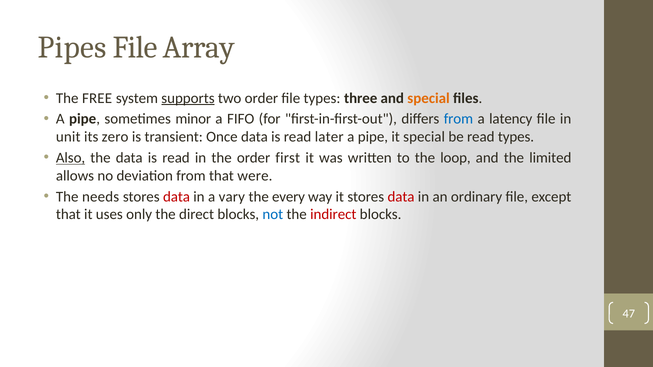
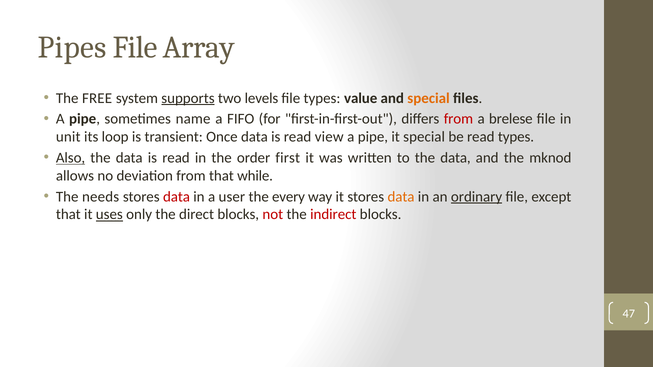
two order: order -> levels
three: three -> value
minor: minor -> name
from at (458, 119) colour: blue -> red
latency: latency -> brelese
zero: zero -> loop
later: later -> view
to the loop: loop -> data
limited: limited -> mknod
were: were -> while
vary: vary -> user
data at (401, 197) colour: red -> orange
ordinary underline: none -> present
uses underline: none -> present
not colour: blue -> red
